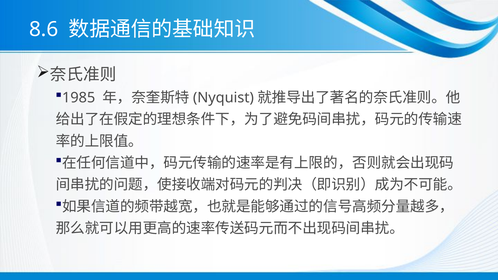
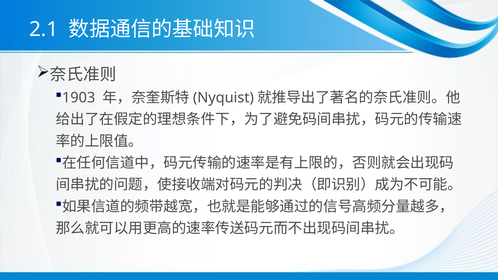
8.6: 8.6 -> 2.1
1985: 1985 -> 1903
